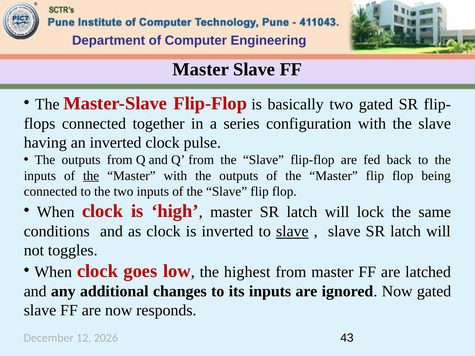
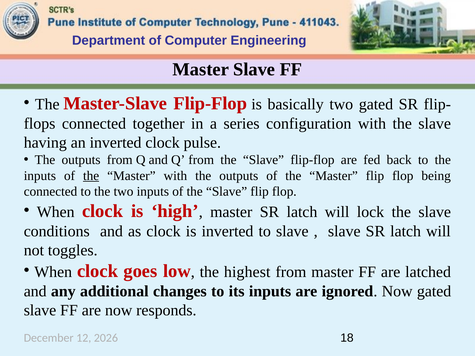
lock the same: same -> slave
slave at (292, 231) underline: present -> none
43: 43 -> 18
